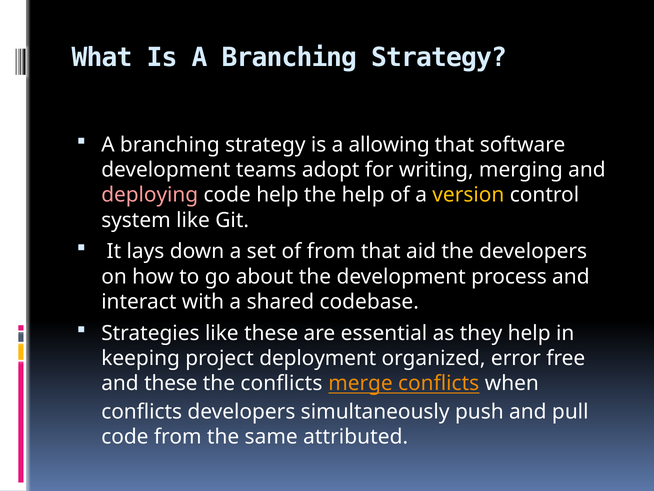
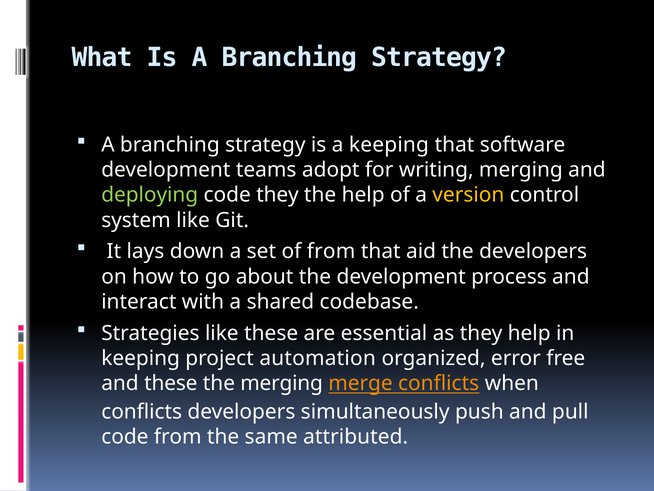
a allowing: allowing -> keeping
deploying colour: pink -> light green
code help: help -> they
deployment: deployment -> automation
the conflicts: conflicts -> merging
